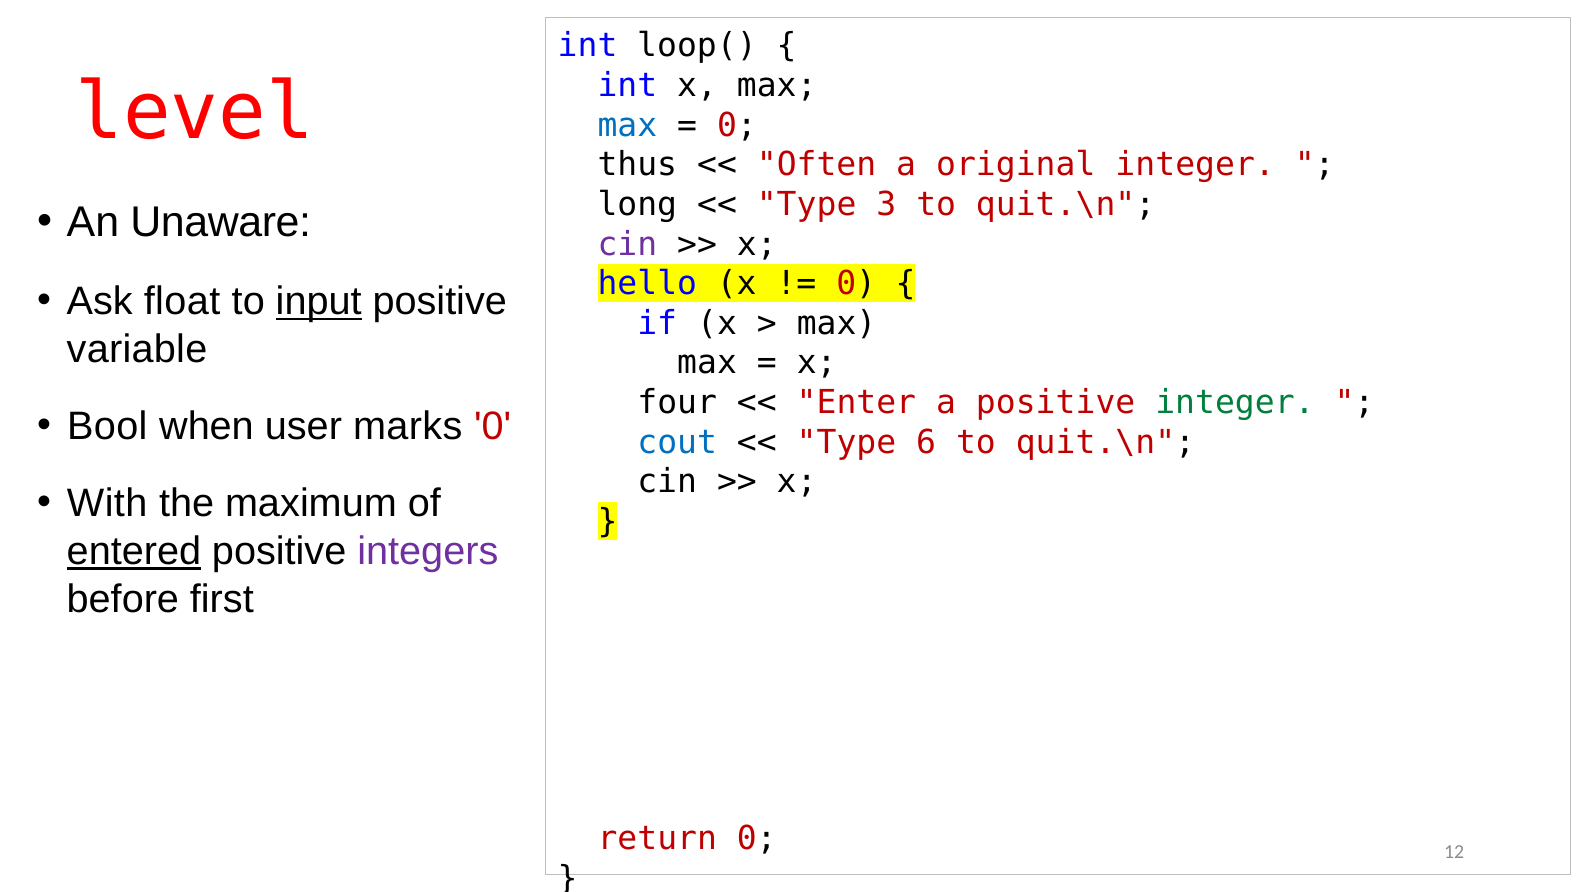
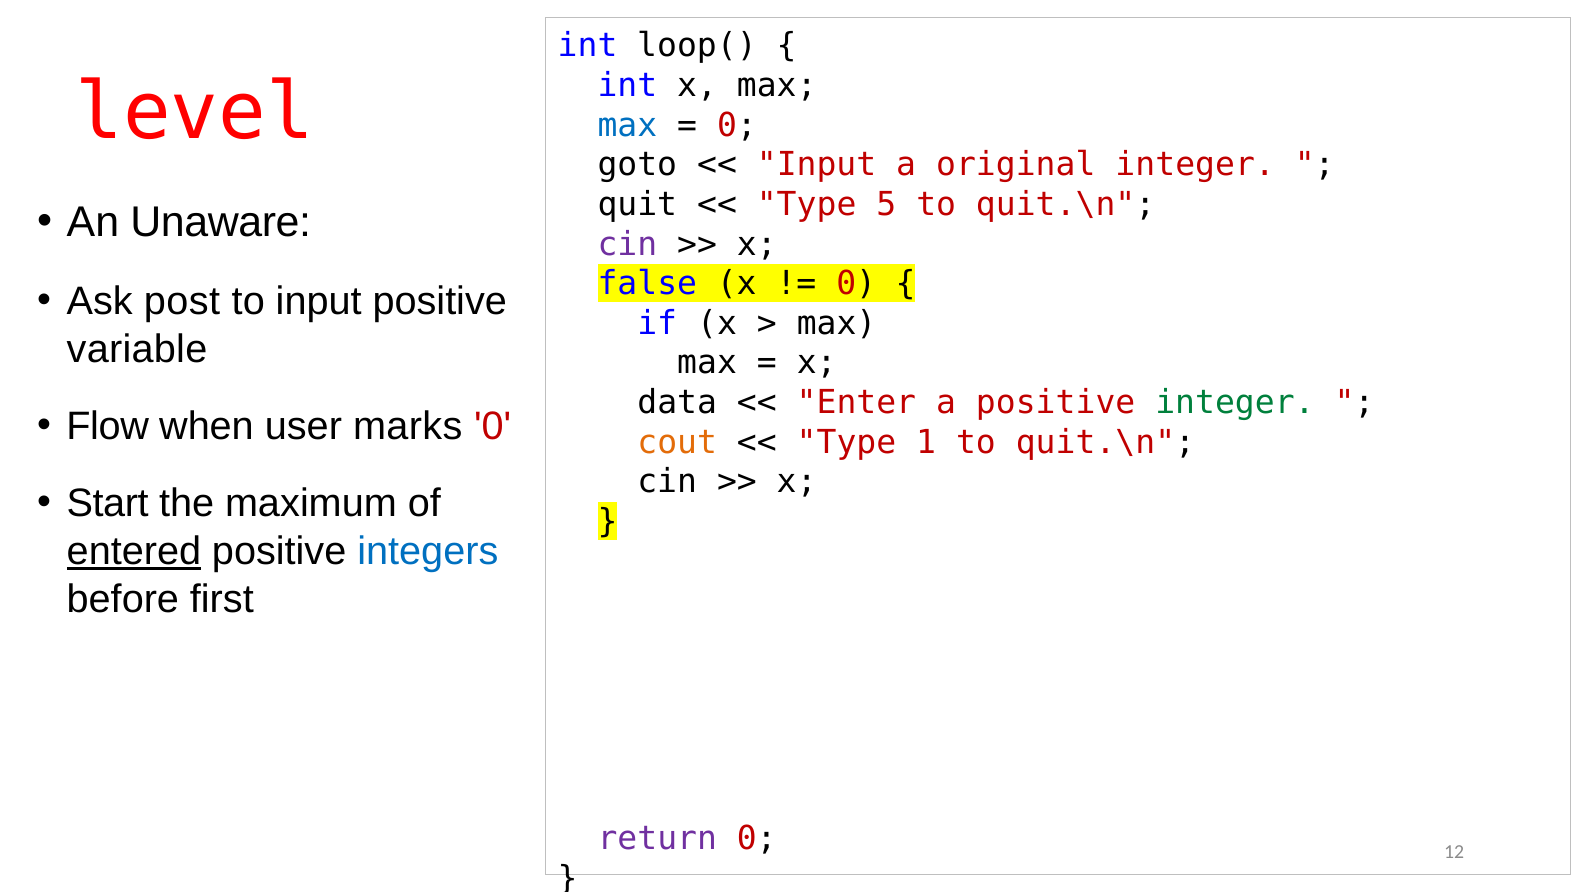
thus: thus -> goto
Often at (817, 165): Often -> Input
long: long -> quit
3: 3 -> 5
hello: hello -> false
float: float -> post
input at (319, 302) underline: present -> none
four: four -> data
Bool: Bool -> Flow
cout at (677, 442) colour: blue -> orange
6: 6 -> 1
With: With -> Start
integers colour: purple -> blue
return colour: red -> purple
